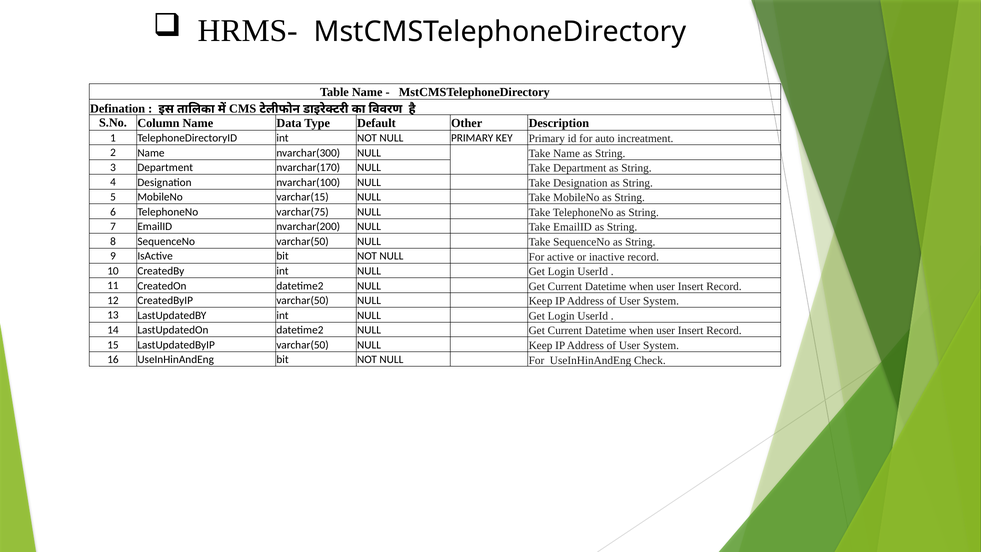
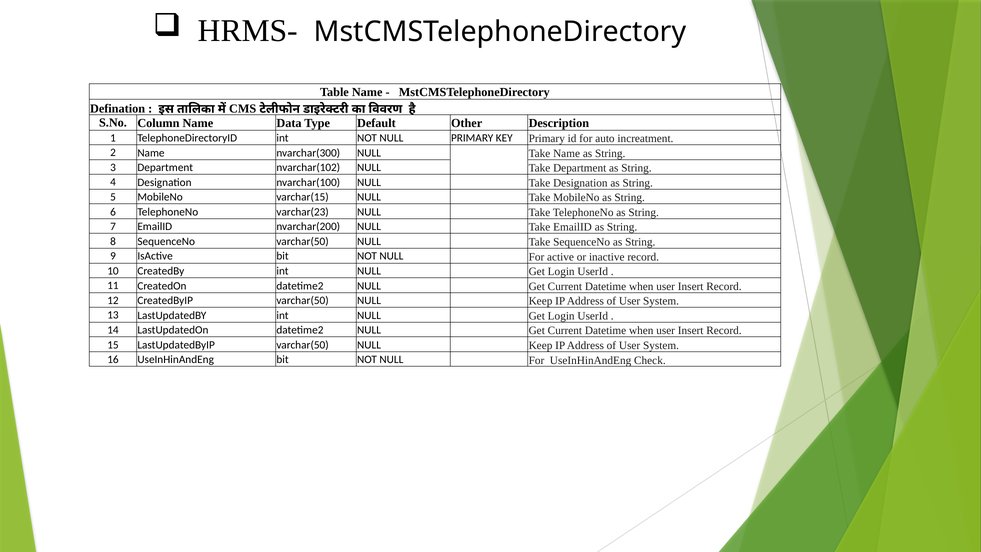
nvarchar(170: nvarchar(170 -> nvarchar(102
varchar(75: varchar(75 -> varchar(23
